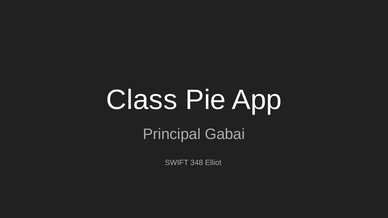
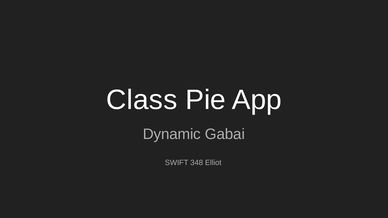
Principal: Principal -> Dynamic
